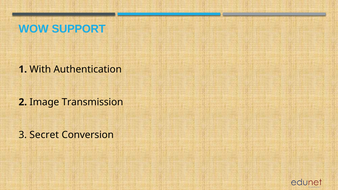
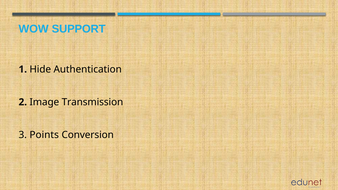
With: With -> Hide
Secret: Secret -> Points
